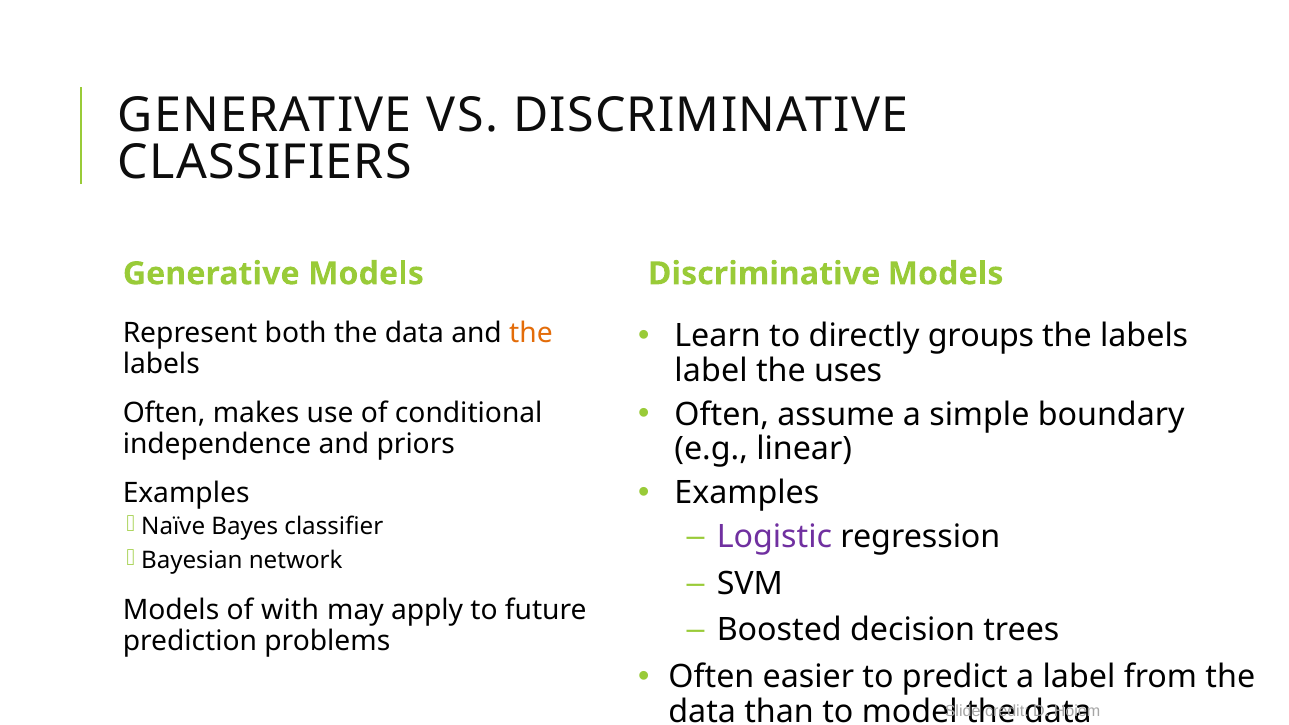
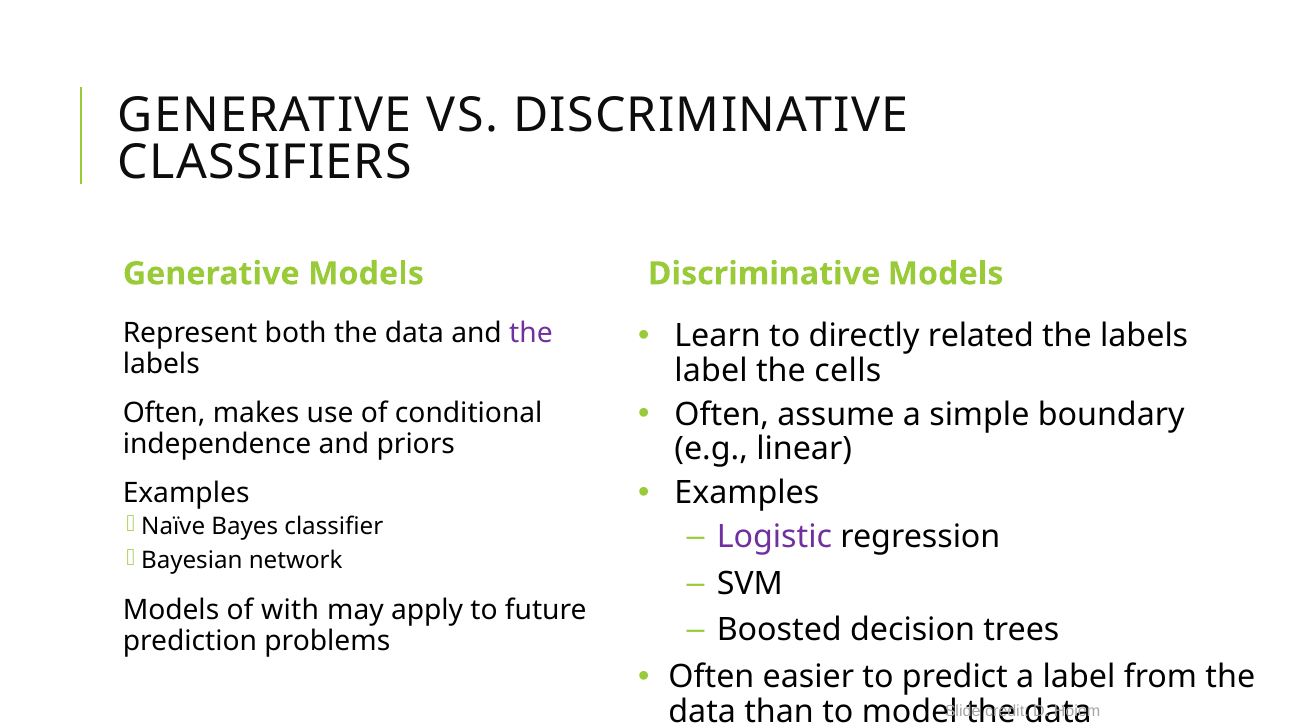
groups: groups -> related
the at (531, 334) colour: orange -> purple
uses: uses -> cells
